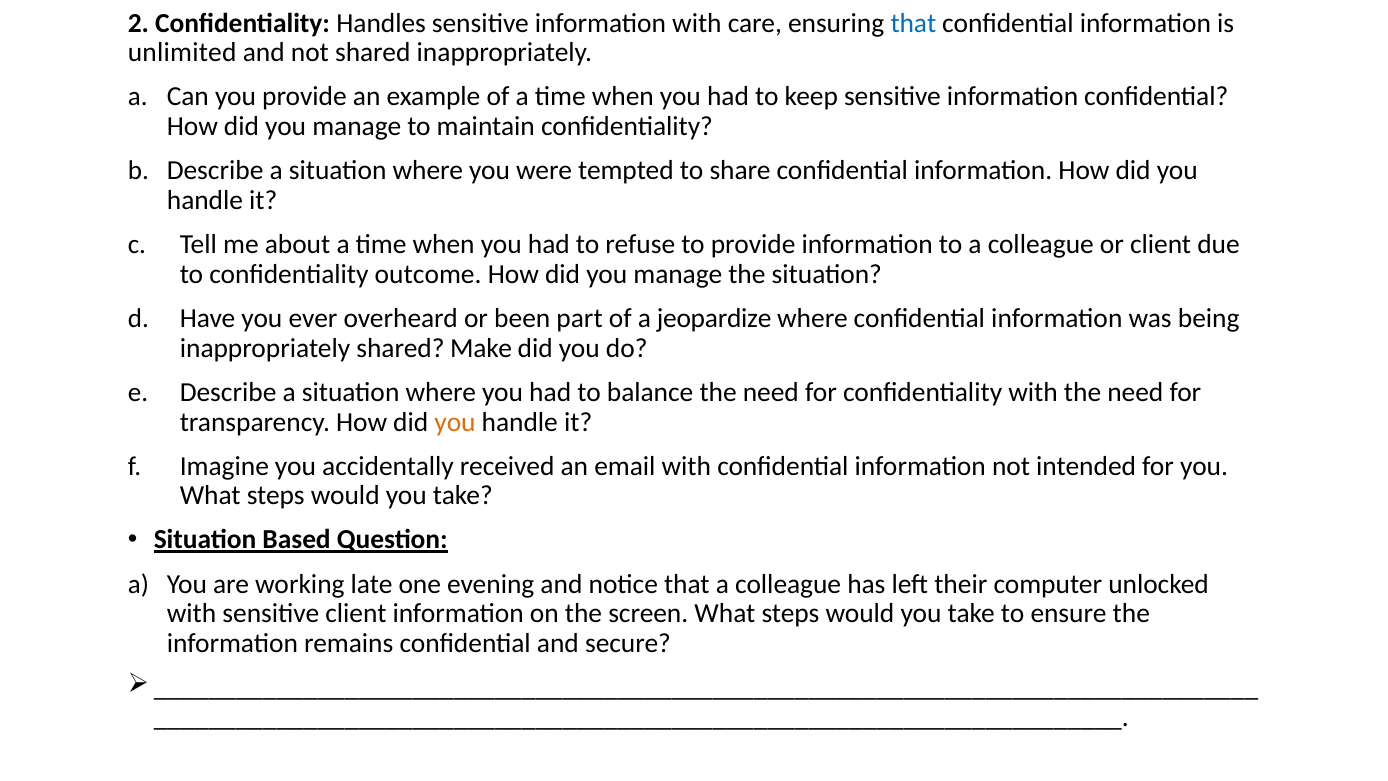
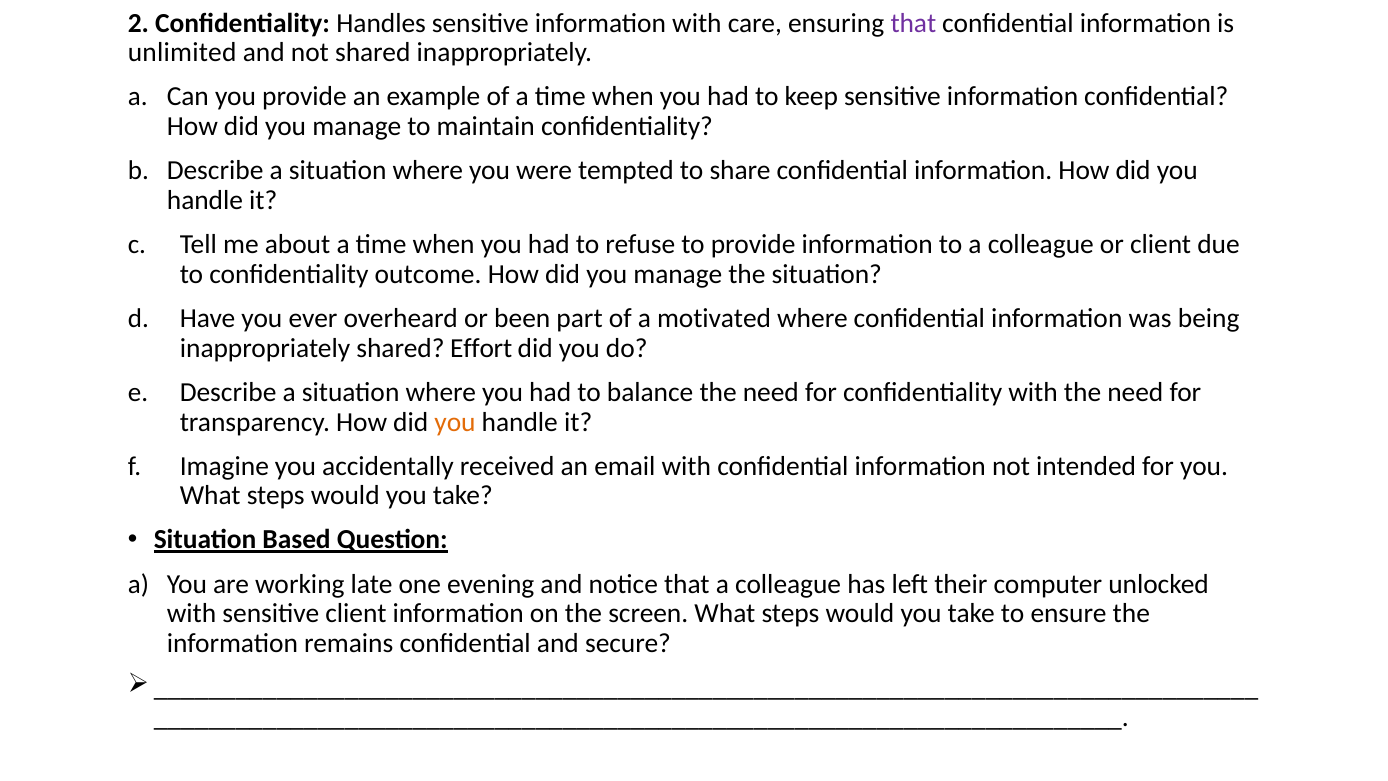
that at (913, 23) colour: blue -> purple
jeopardize: jeopardize -> motivated
Make: Make -> Effort
